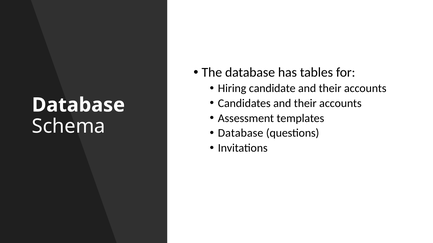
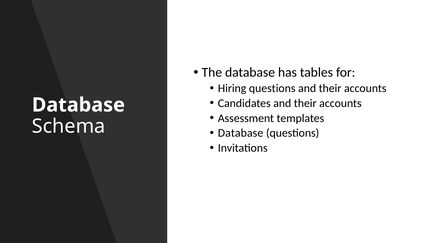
Hiring candidate: candidate -> questions
